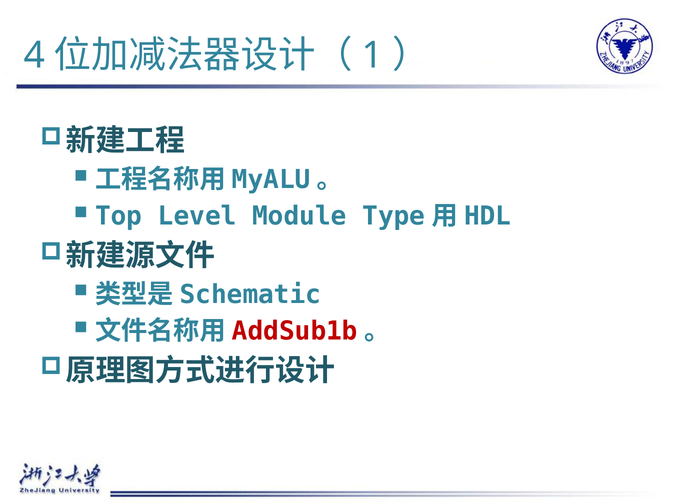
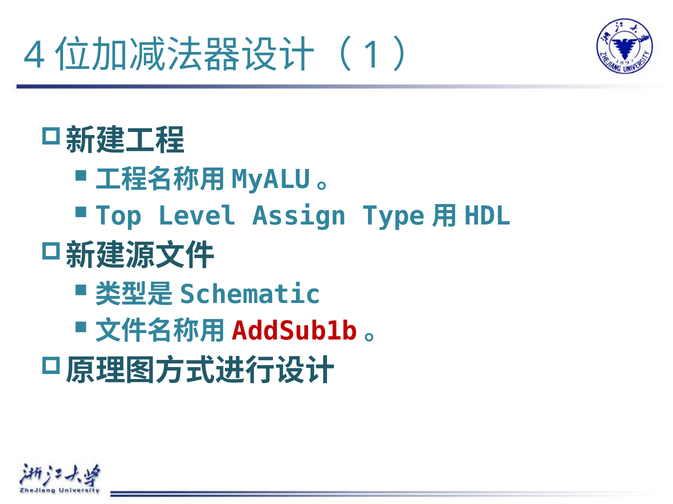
Module: Module -> Assign
